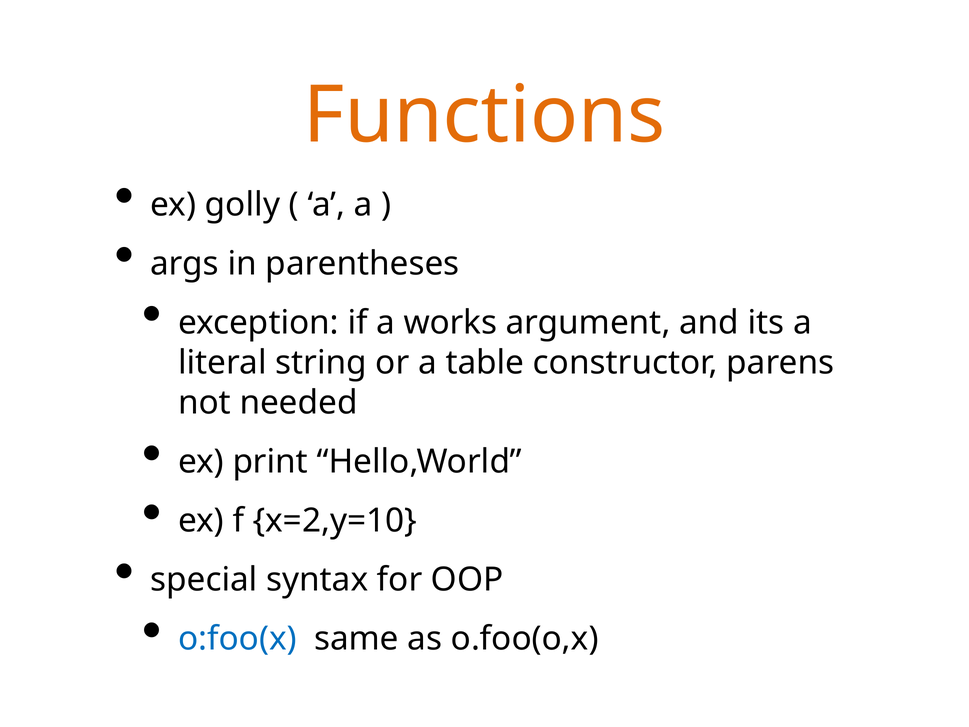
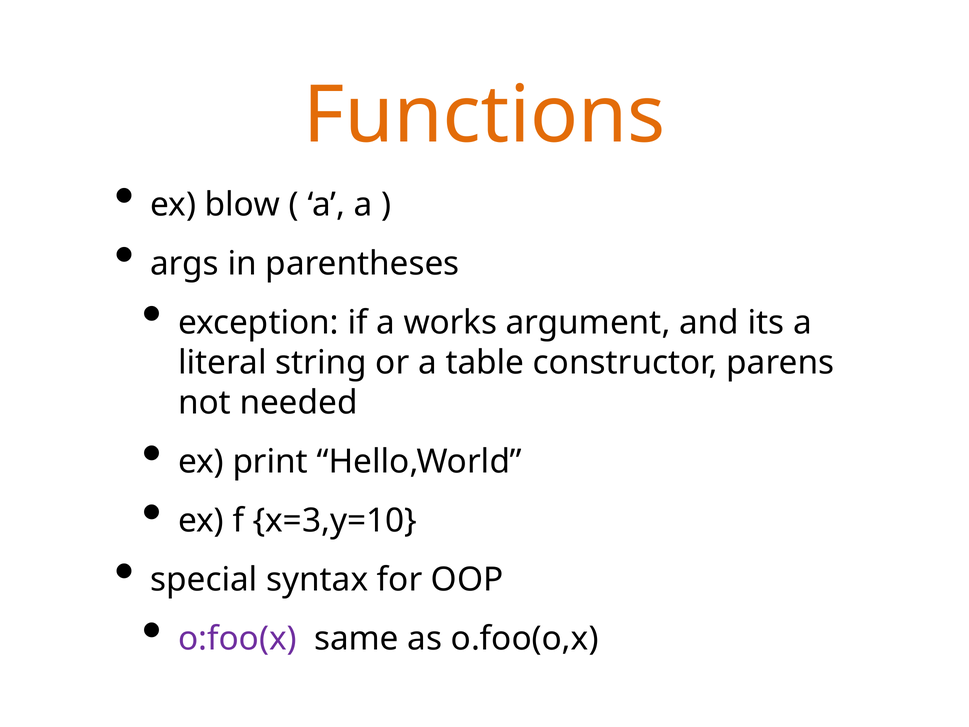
golly: golly -> blow
x=2,y=10: x=2,y=10 -> x=3,y=10
o:foo(x colour: blue -> purple
